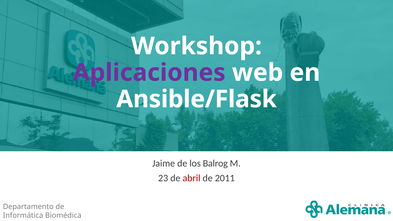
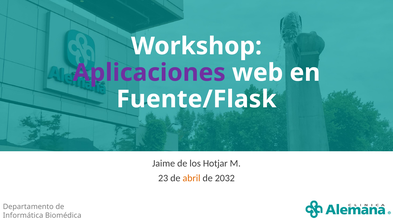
Ansible/Flask: Ansible/Flask -> Fuente/Flask
Balrog: Balrog -> Hotjar
abril colour: red -> orange
2011: 2011 -> 2032
